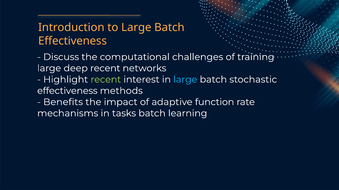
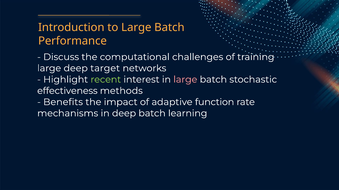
Effectiveness at (72, 41): Effectiveness -> Performance
deep recent: recent -> target
large at (185, 80) colour: light blue -> pink
in tasks: tasks -> deep
